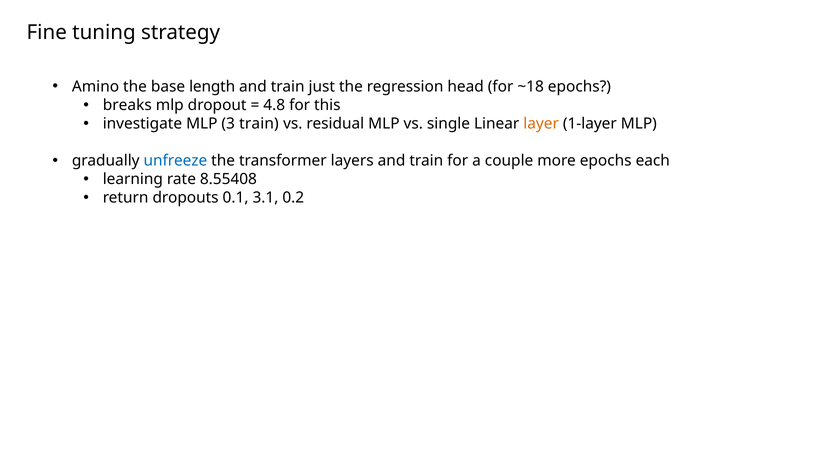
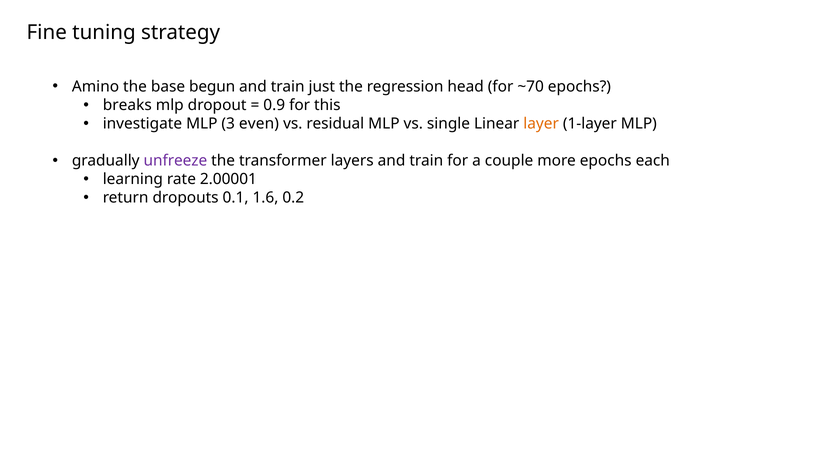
length: length -> begun
~18: ~18 -> ~70
4.8: 4.8 -> 0.9
3 train: train -> even
unfreeze colour: blue -> purple
8.55408: 8.55408 -> 2.00001
3.1: 3.1 -> 1.6
